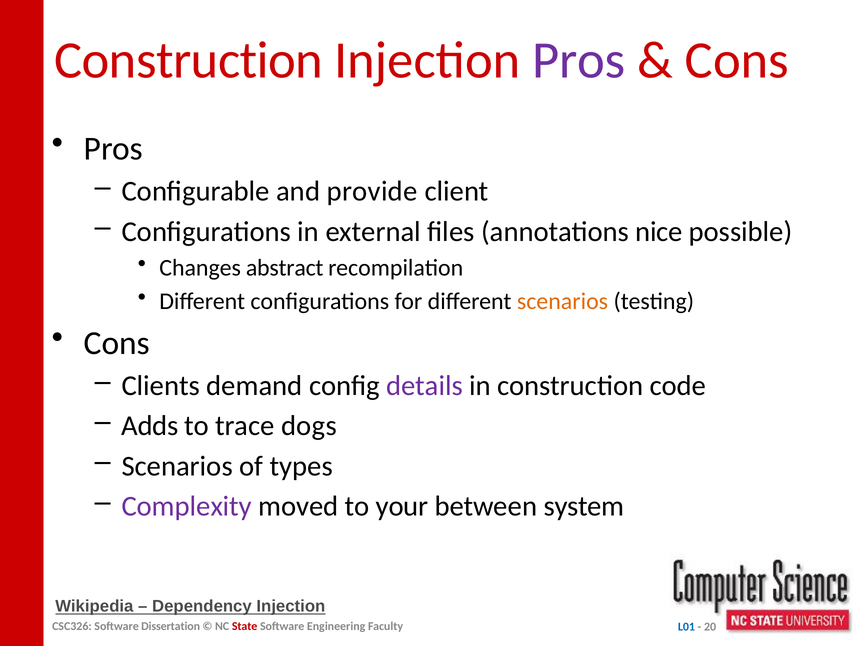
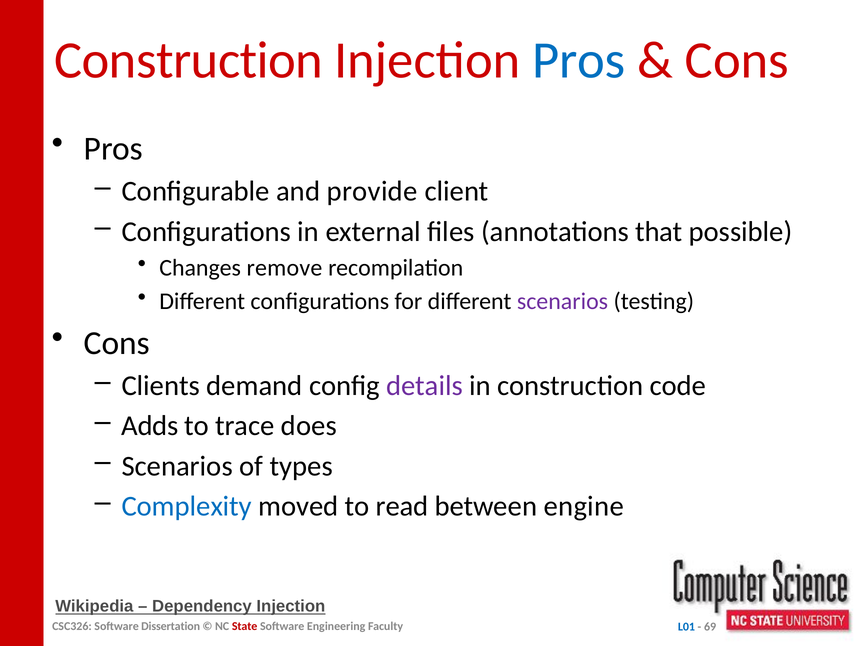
Pros at (579, 61) colour: purple -> blue
nice: nice -> that
abstract: abstract -> remove
scenarios at (563, 301) colour: orange -> purple
dogs: dogs -> does
Complexity colour: purple -> blue
your: your -> read
system: system -> engine
20: 20 -> 69
